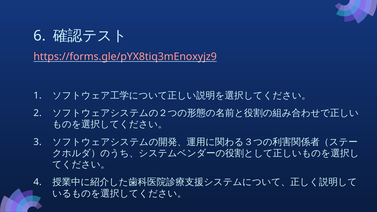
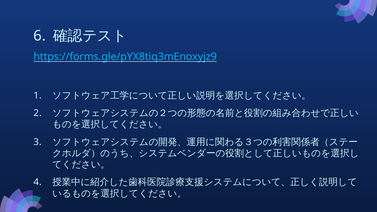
https://forms.gle/pYX8tiq3mEnoxyjz9 colour: pink -> light blue
